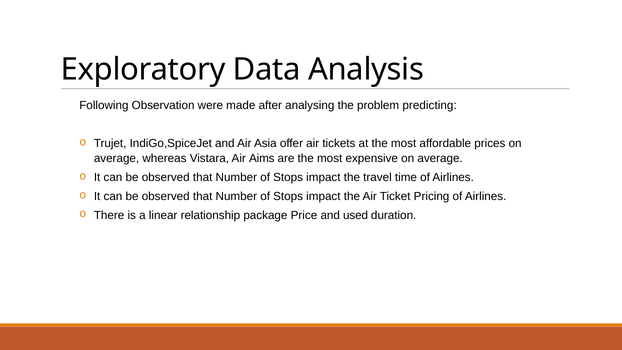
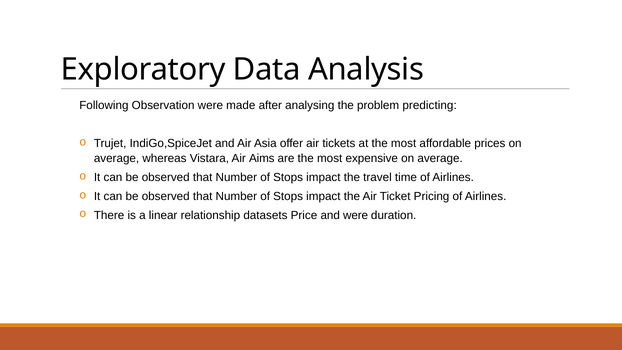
package: package -> datasets
and used: used -> were
